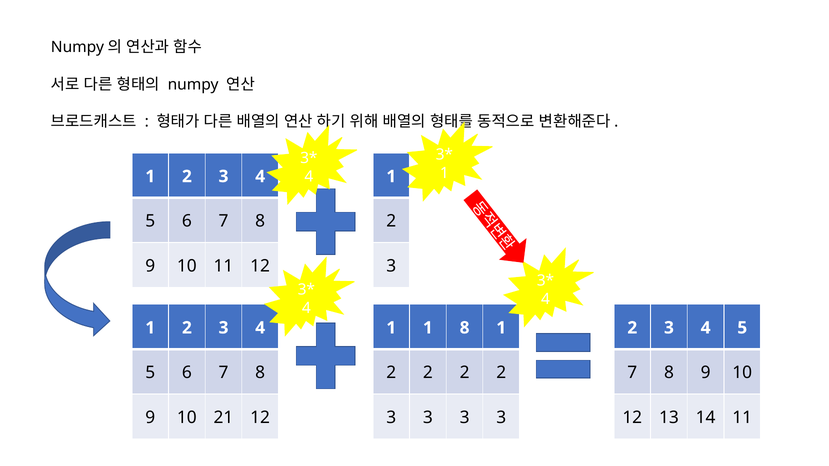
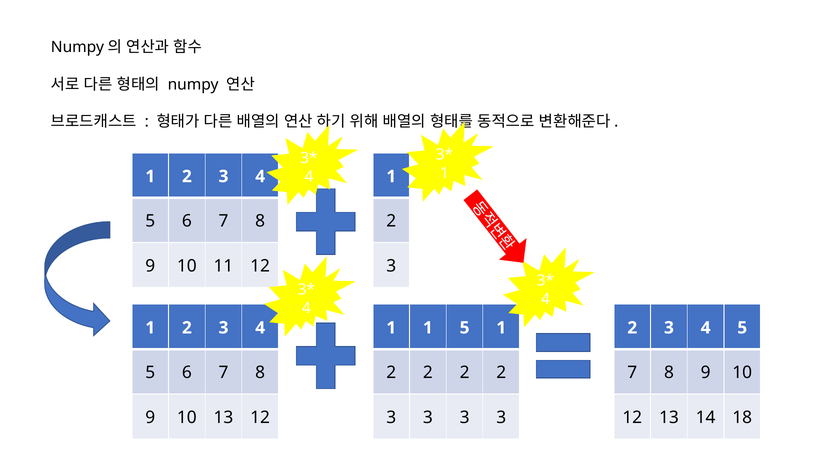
1 8: 8 -> 5
10 21: 21 -> 13
14 11: 11 -> 18
